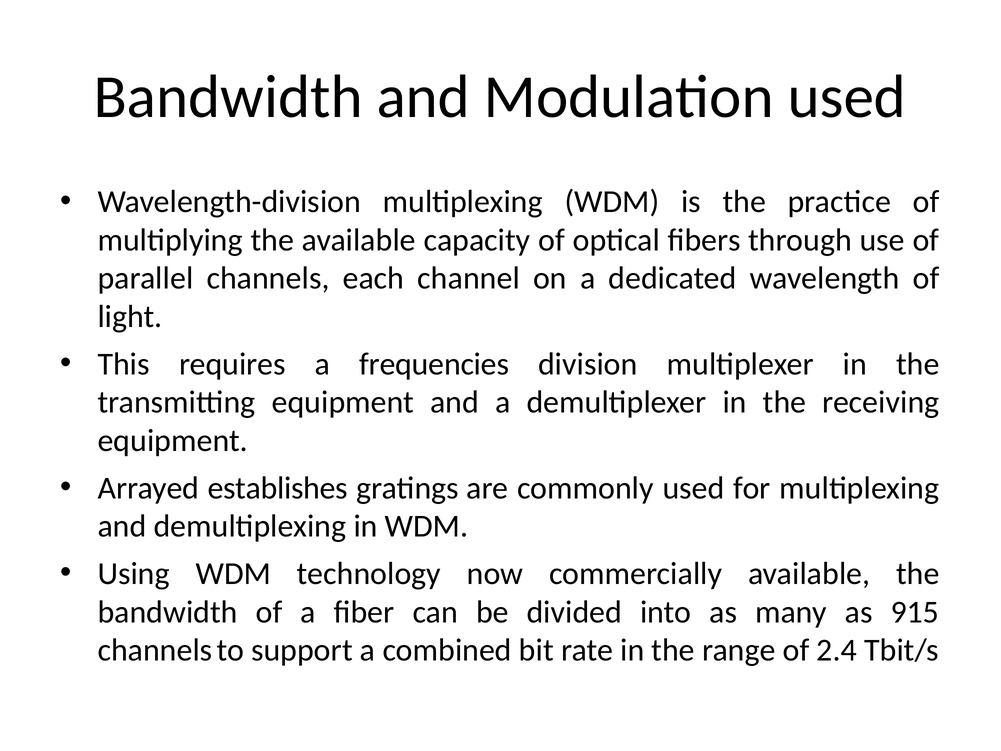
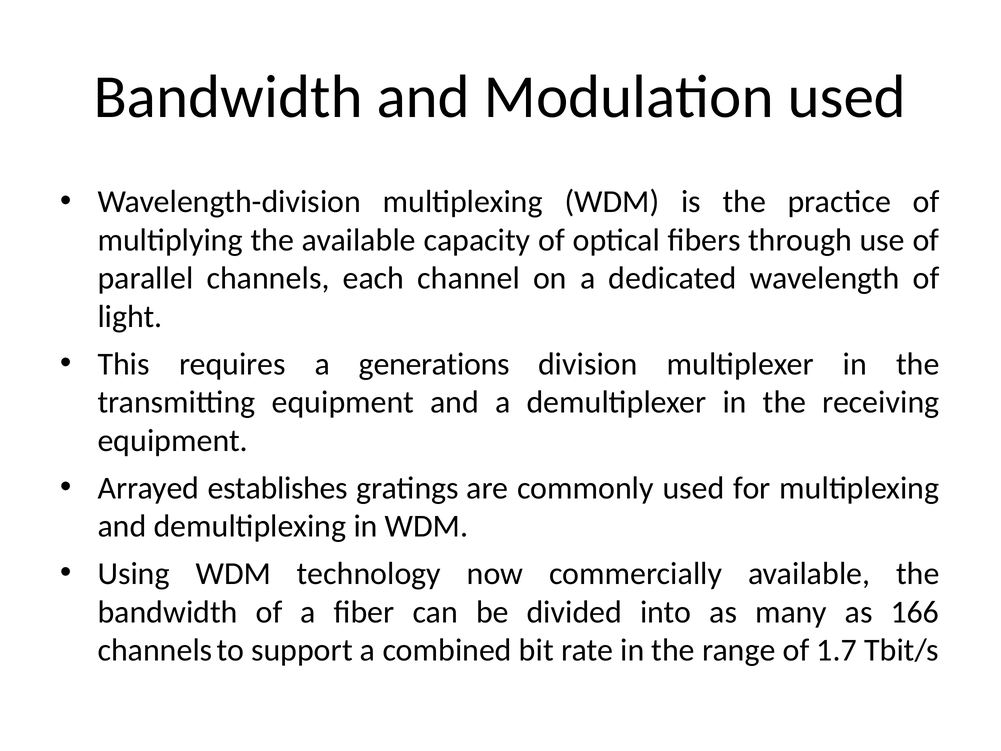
frequencies: frequencies -> generations
915: 915 -> 166
2.4: 2.4 -> 1.7
